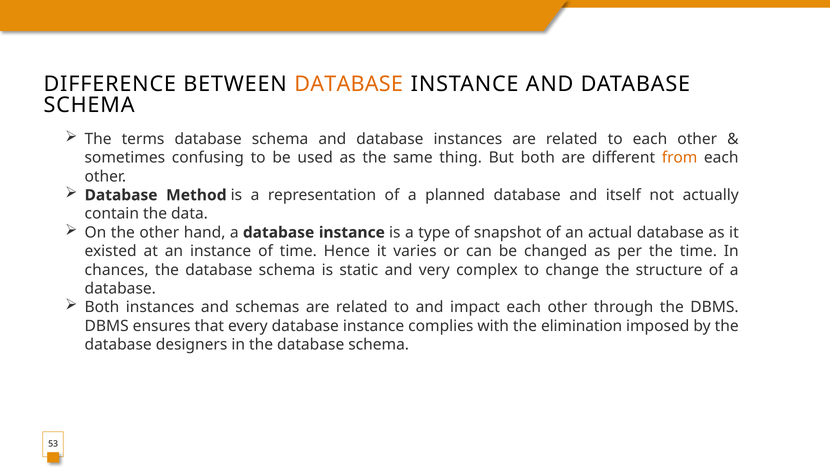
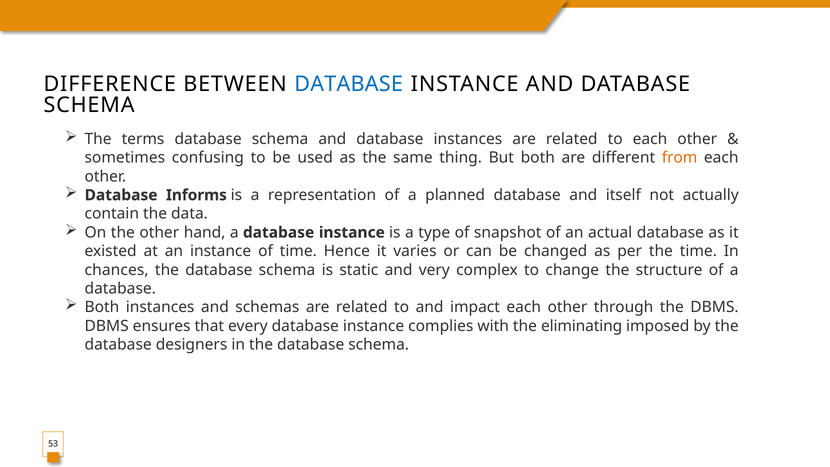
DATABASE at (349, 84) colour: orange -> blue
Method: Method -> Informs
elimination: elimination -> eliminating
